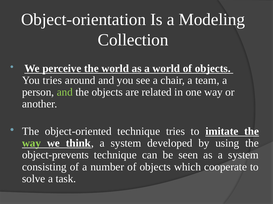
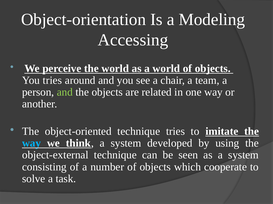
Collection: Collection -> Accessing
way at (32, 144) colour: light green -> light blue
object-prevents: object-prevents -> object-external
